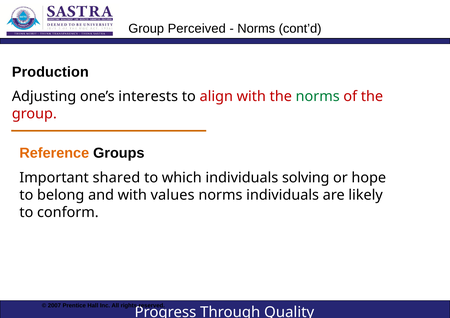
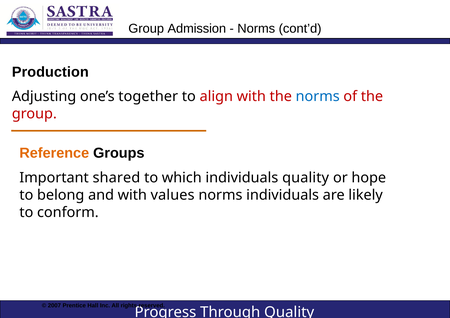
Perceived: Perceived -> Admission
interests: interests -> together
norms at (318, 97) colour: green -> blue
individuals solving: solving -> quality
